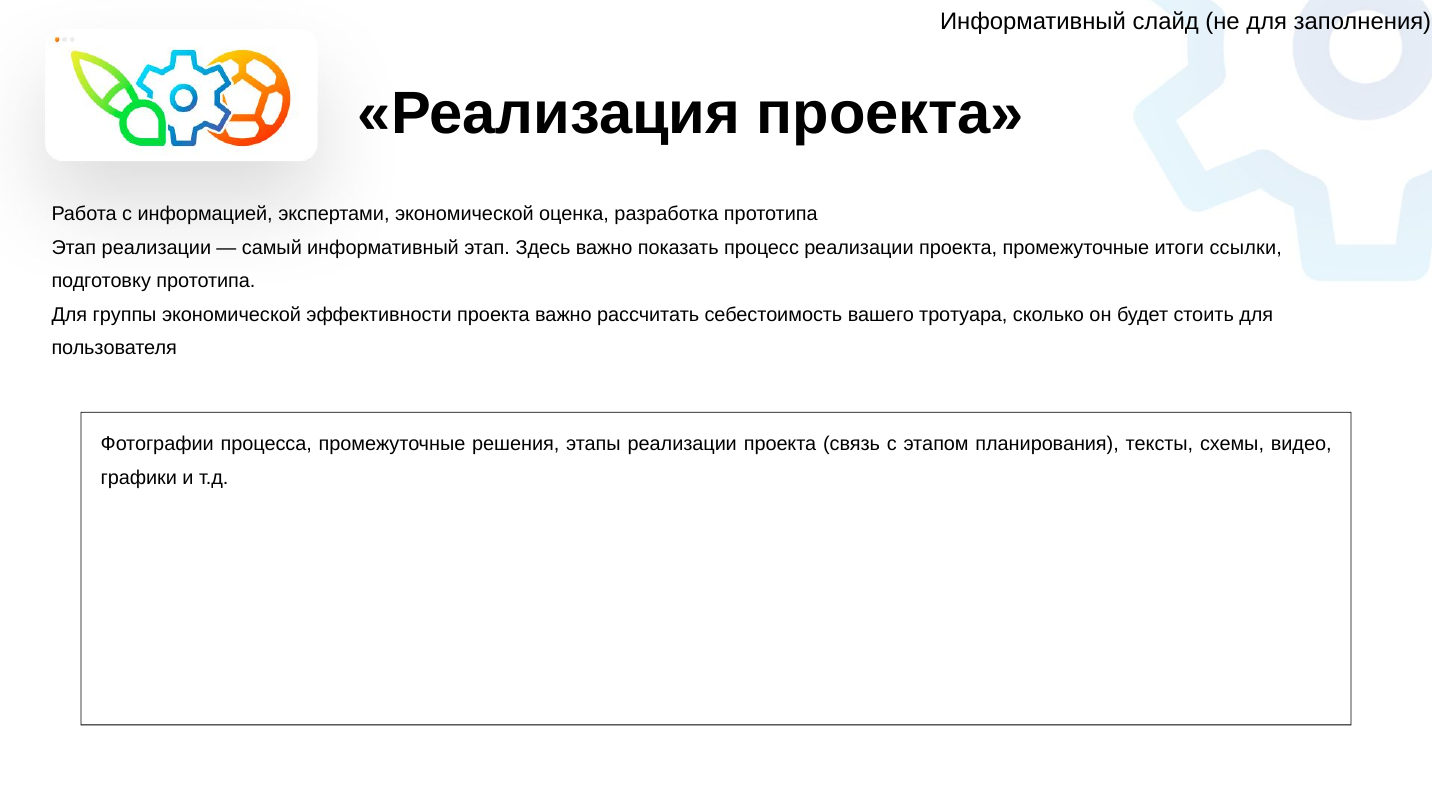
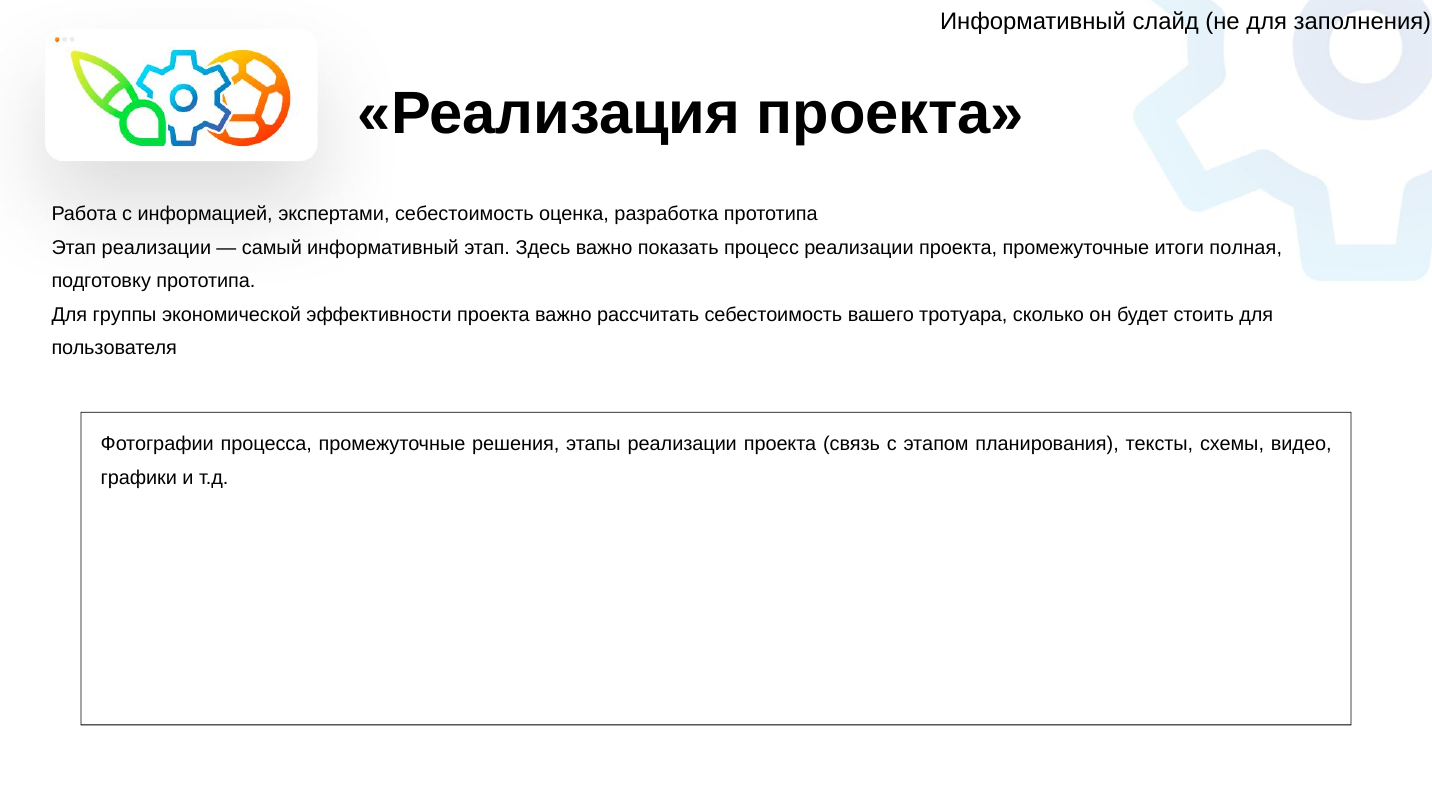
экспертами экономической: экономической -> себестоимость
ссылки: ссылки -> полная
